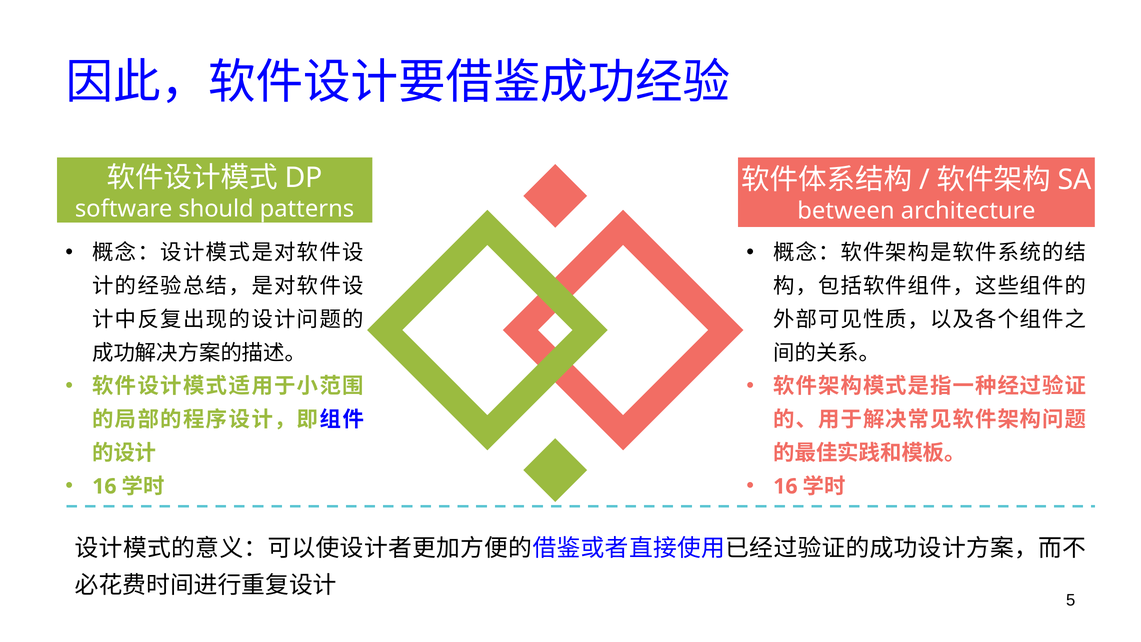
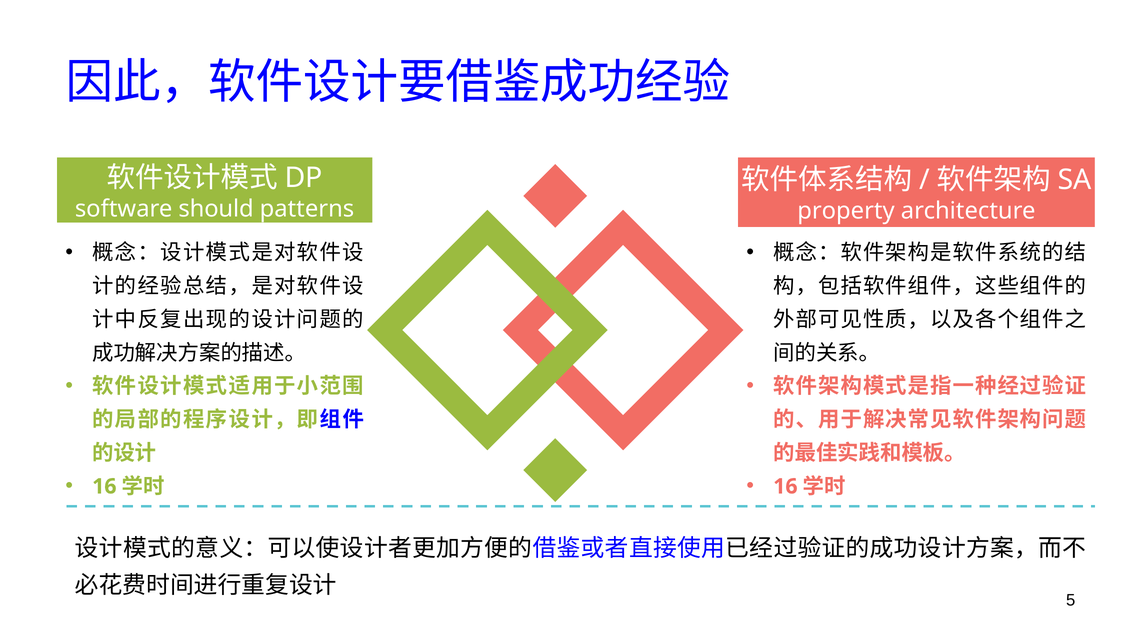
between: between -> property
